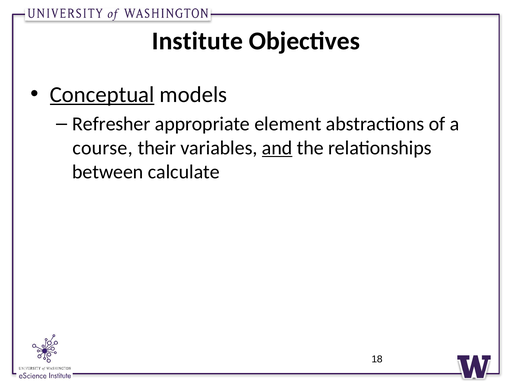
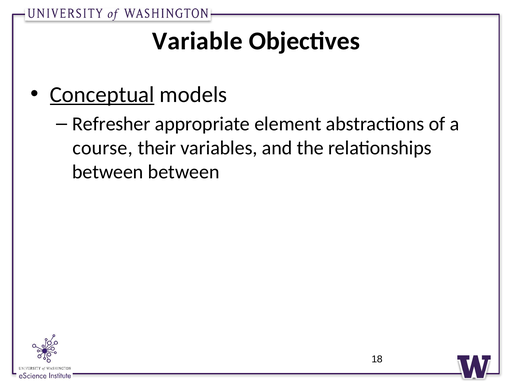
Institute: Institute -> Variable
and underline: present -> none
between calculate: calculate -> between
